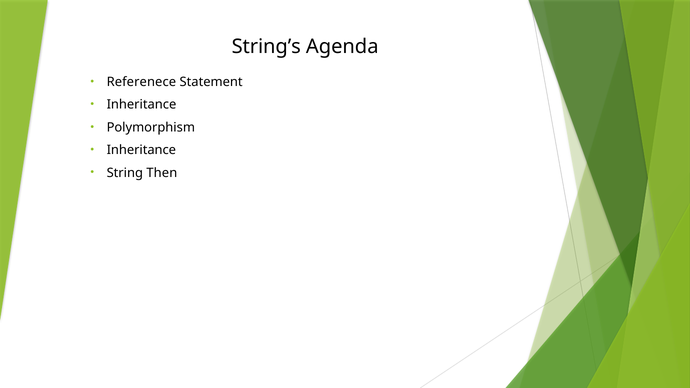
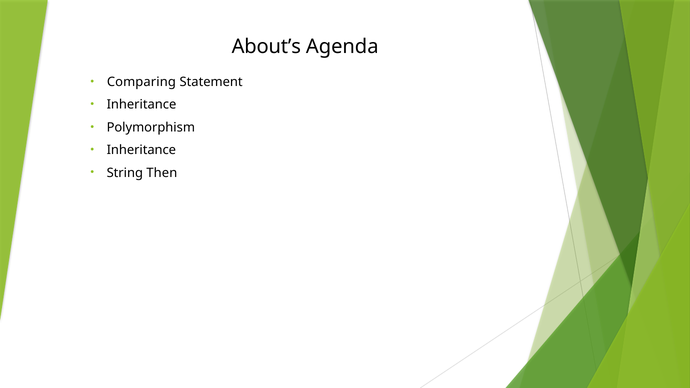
String’s: String’s -> About’s
Referenece: Referenece -> Comparing
